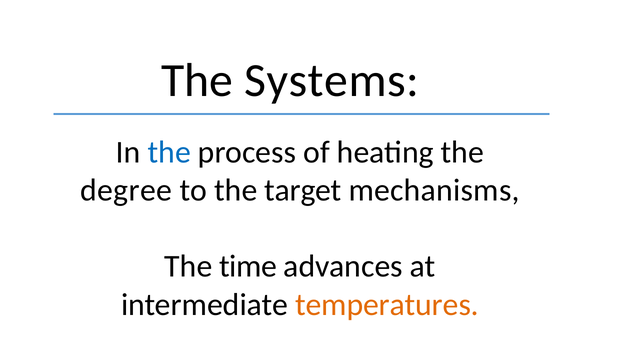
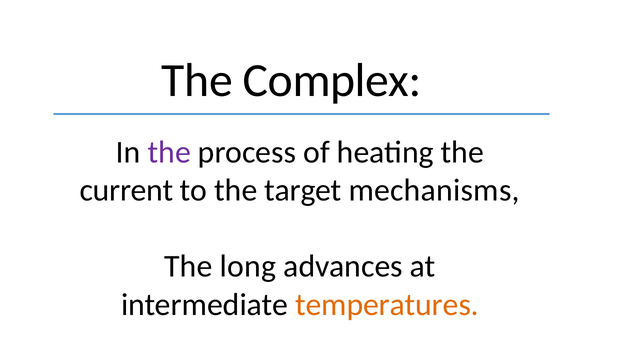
Systems: Systems -> Complex
the at (169, 153) colour: blue -> purple
degree: degree -> current
time: time -> long
